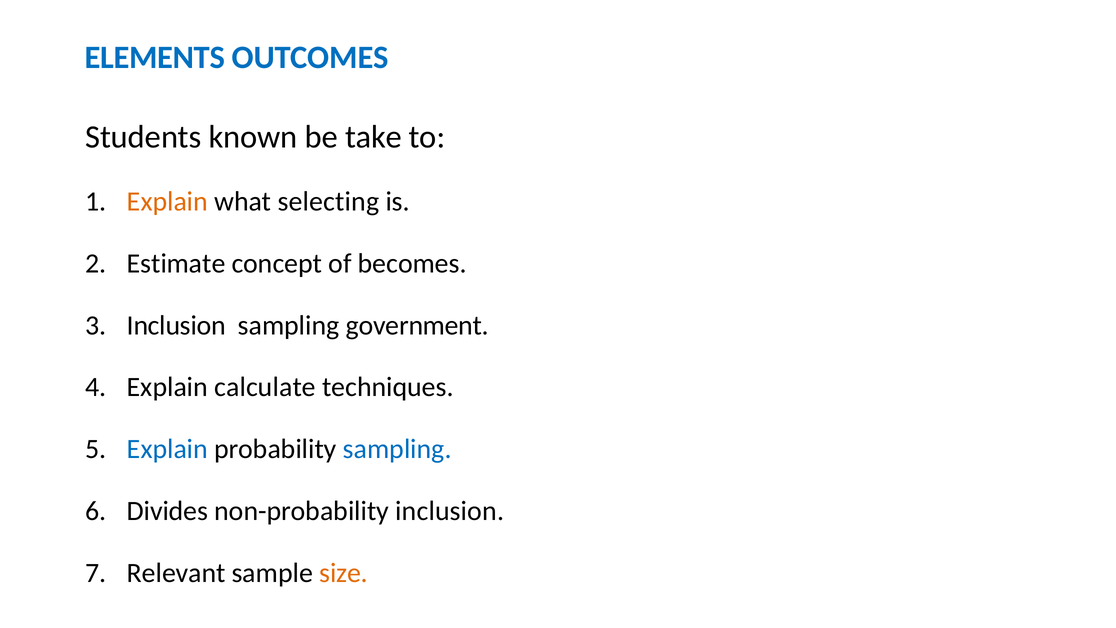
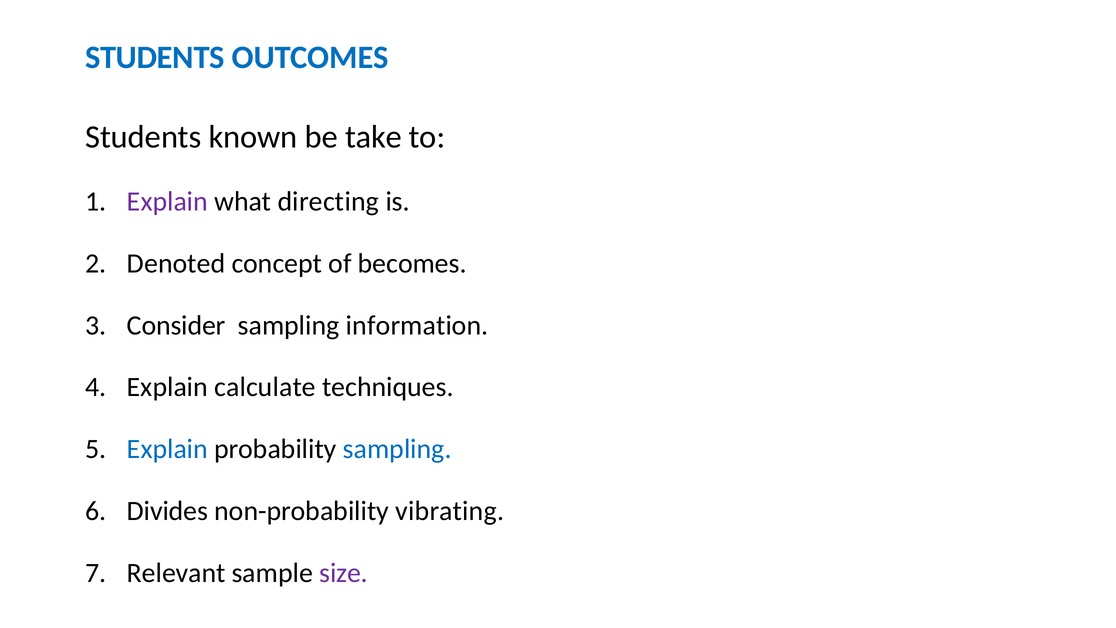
ELEMENTS at (155, 58): ELEMENTS -> STUDENTS
Explain at (167, 202) colour: orange -> purple
selecting: selecting -> directing
Estimate: Estimate -> Denoted
Inclusion at (176, 325): Inclusion -> Consider
government: government -> information
non-probability inclusion: inclusion -> vibrating
size colour: orange -> purple
